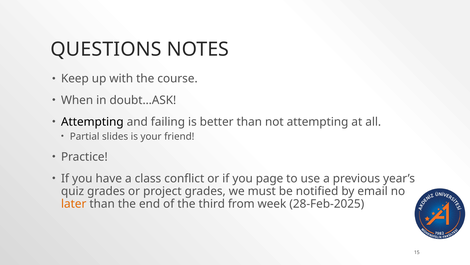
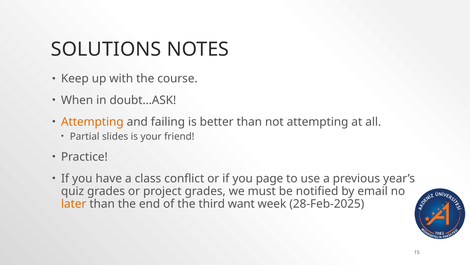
QUESTIONS: QUESTIONS -> SOLUTIONS
Attempting at (92, 122) colour: black -> orange
from: from -> want
